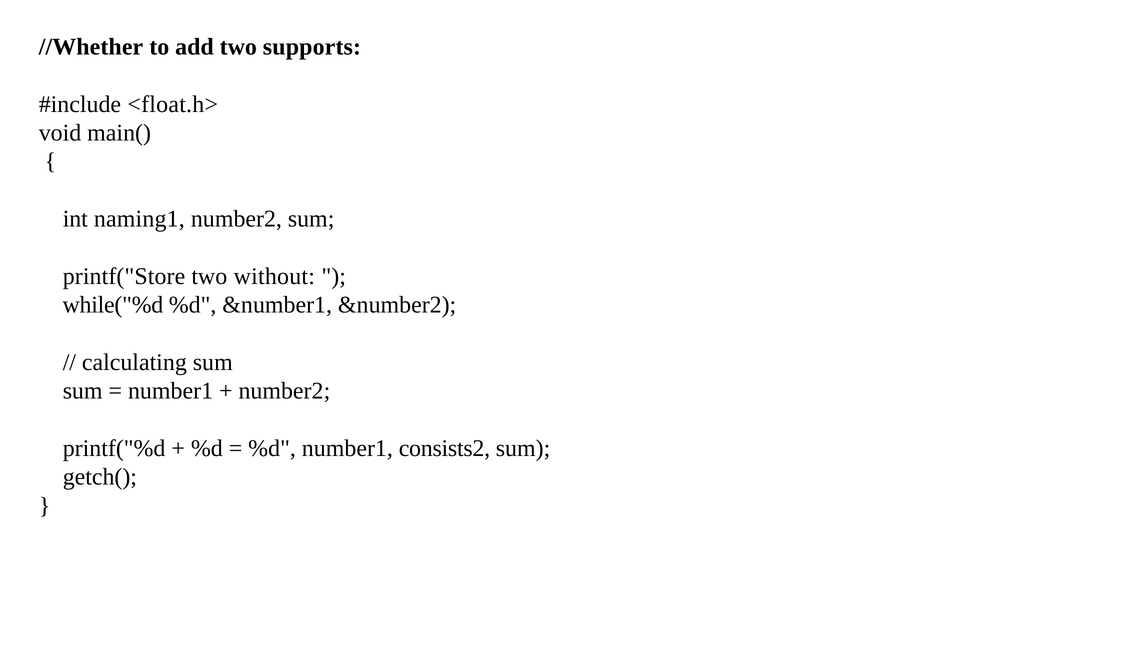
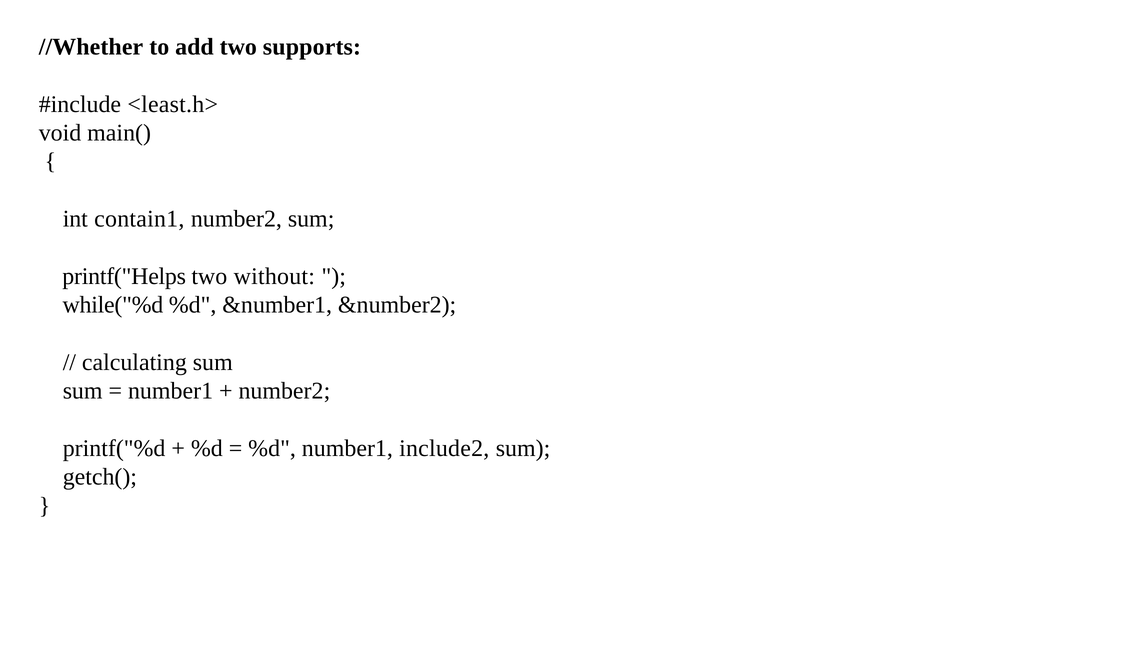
<float.h>: <float.h> -> <least.h>
naming1: naming1 -> contain1
printf("Store: printf("Store -> printf("Helps
consists2: consists2 -> include2
